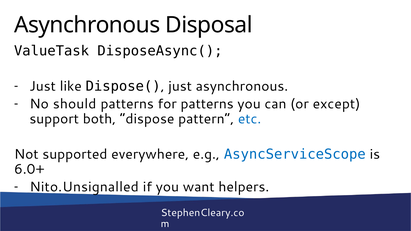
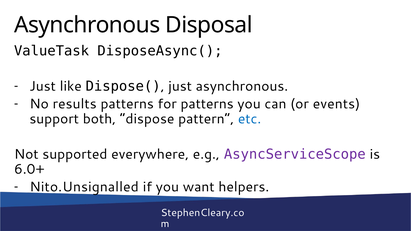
should: should -> results
except: except -> events
AsyncServiceScope colour: blue -> purple
